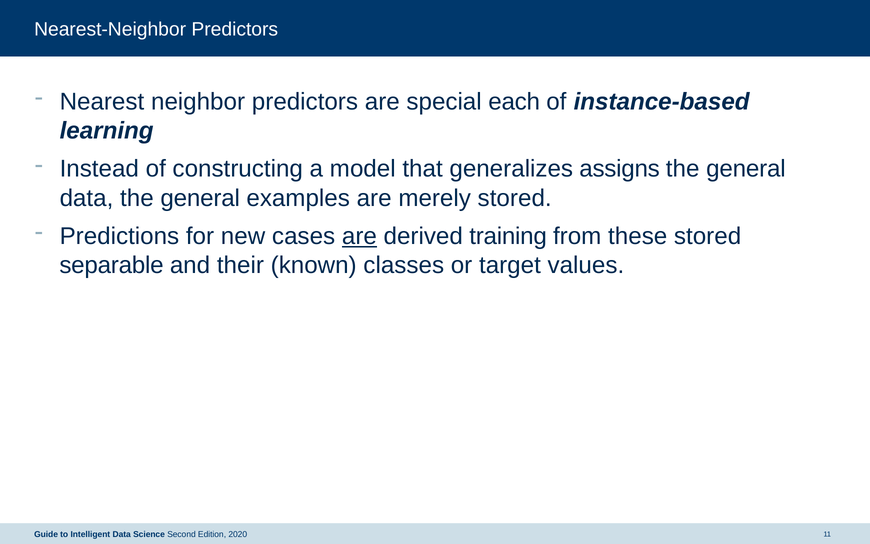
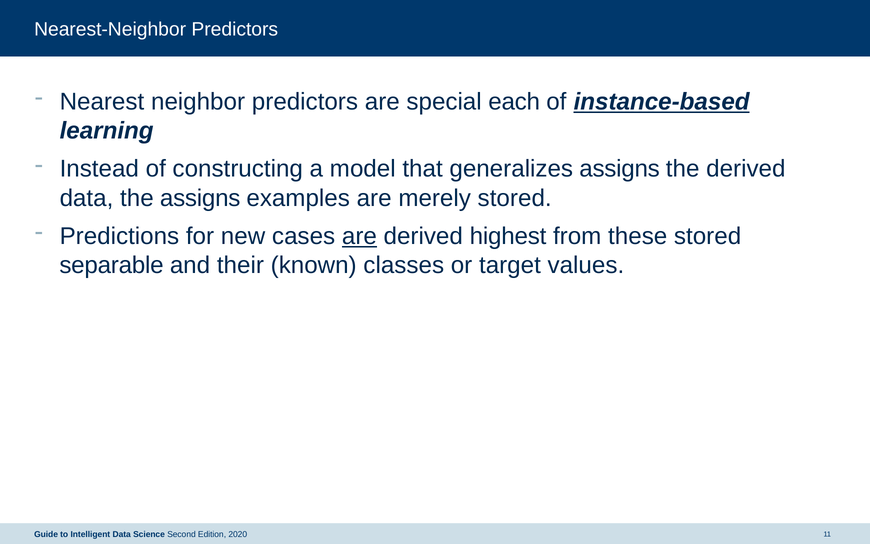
instance-based underline: none -> present
general at (746, 169): general -> derived
data the general: general -> assigns
training: training -> highest
